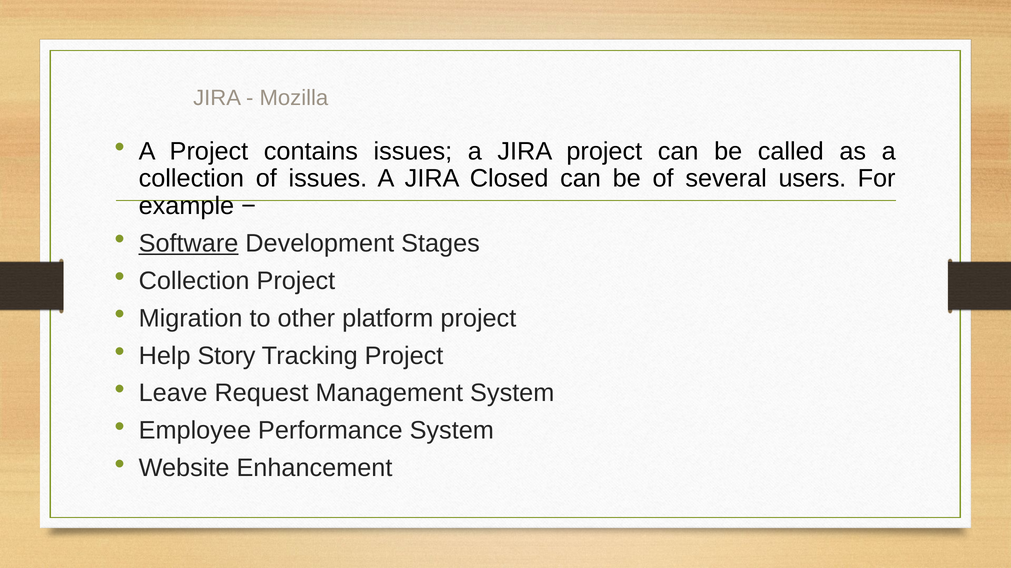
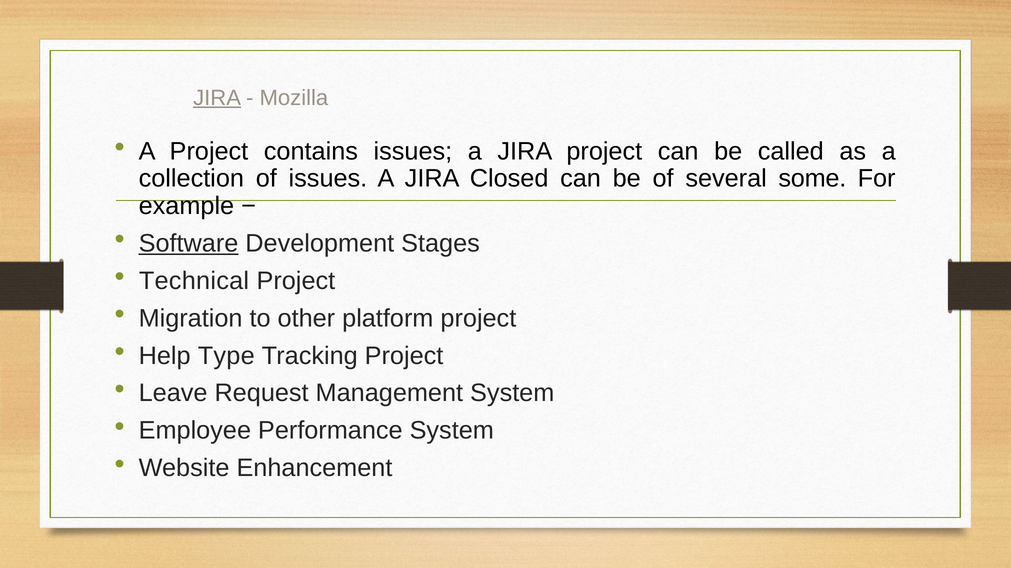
JIRA at (217, 98) underline: none -> present
users: users -> some
Collection at (194, 281): Collection -> Technical
Story: Story -> Type
